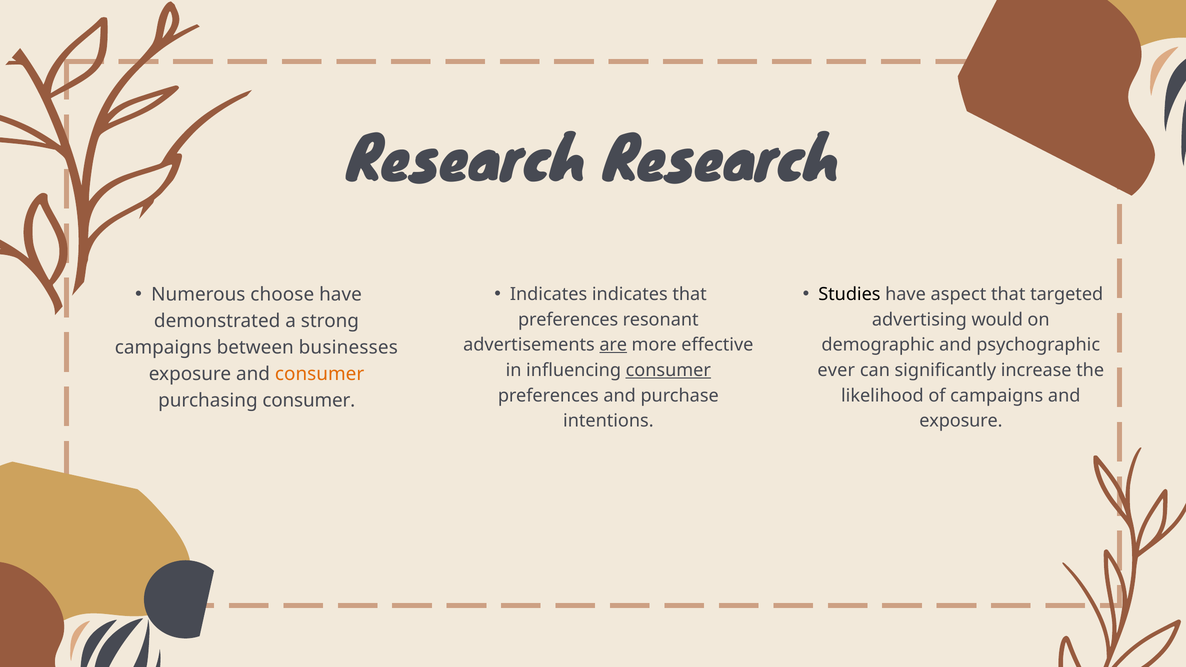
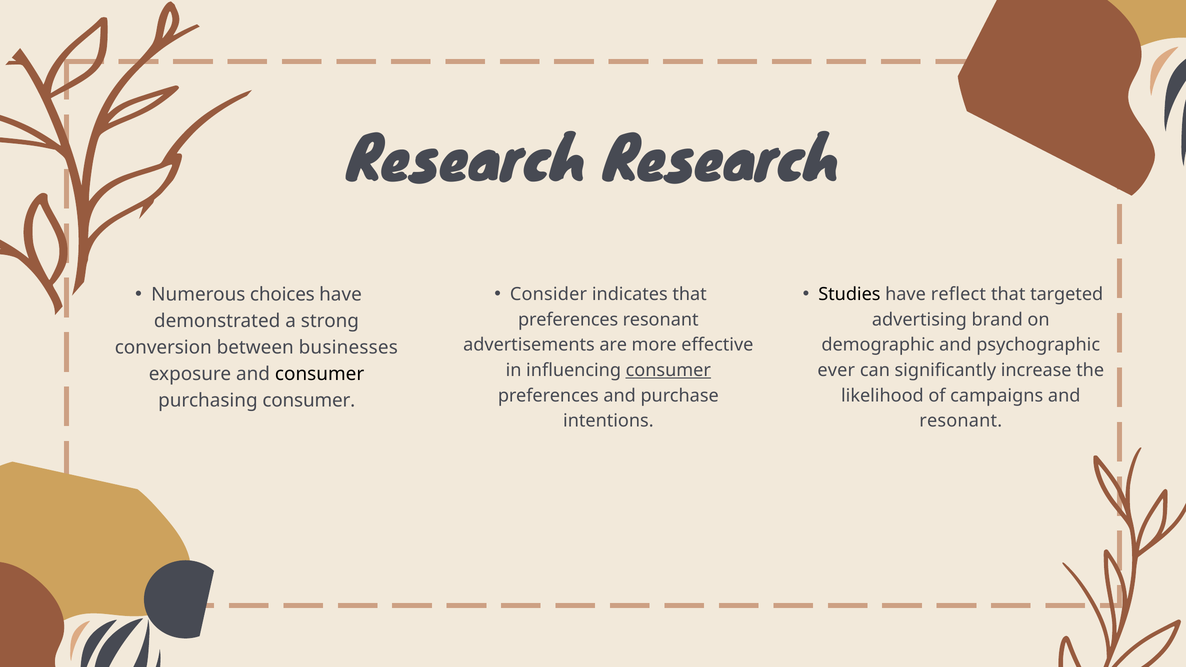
choose: choose -> choices
Indicates at (549, 294): Indicates -> Consider
aspect: aspect -> reflect
would: would -> brand
are underline: present -> none
campaigns at (163, 347): campaigns -> conversion
consumer at (320, 374) colour: orange -> black
exposure at (961, 421): exposure -> resonant
